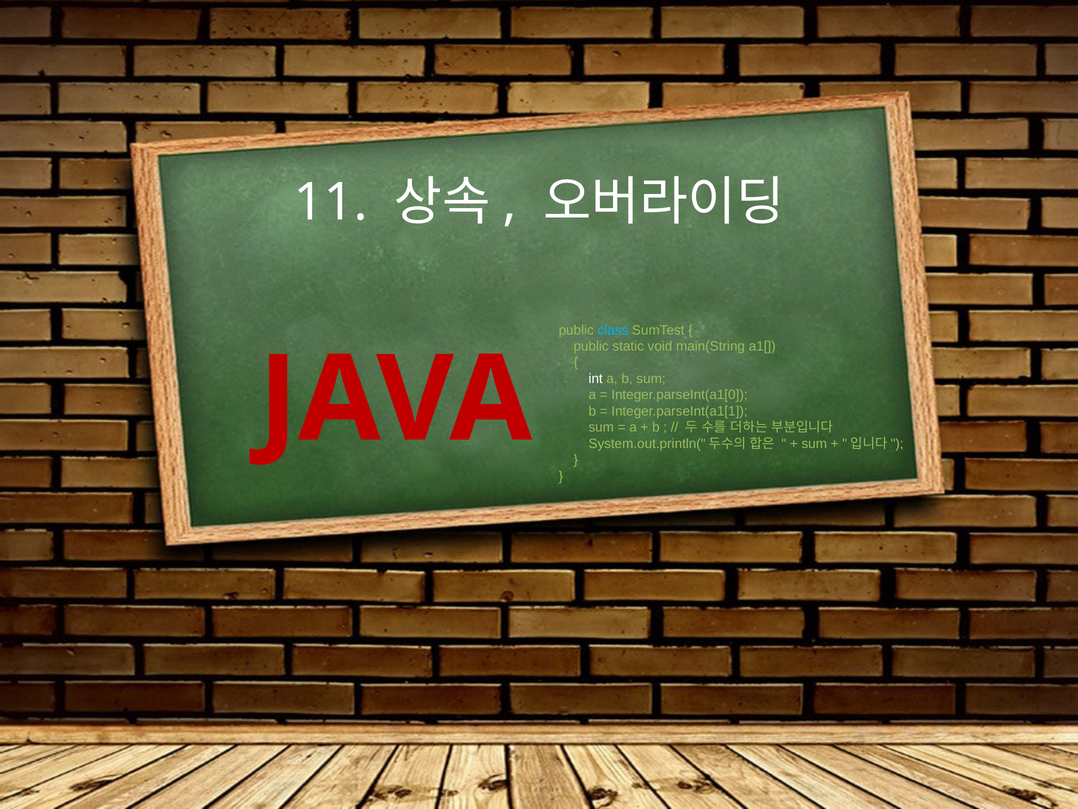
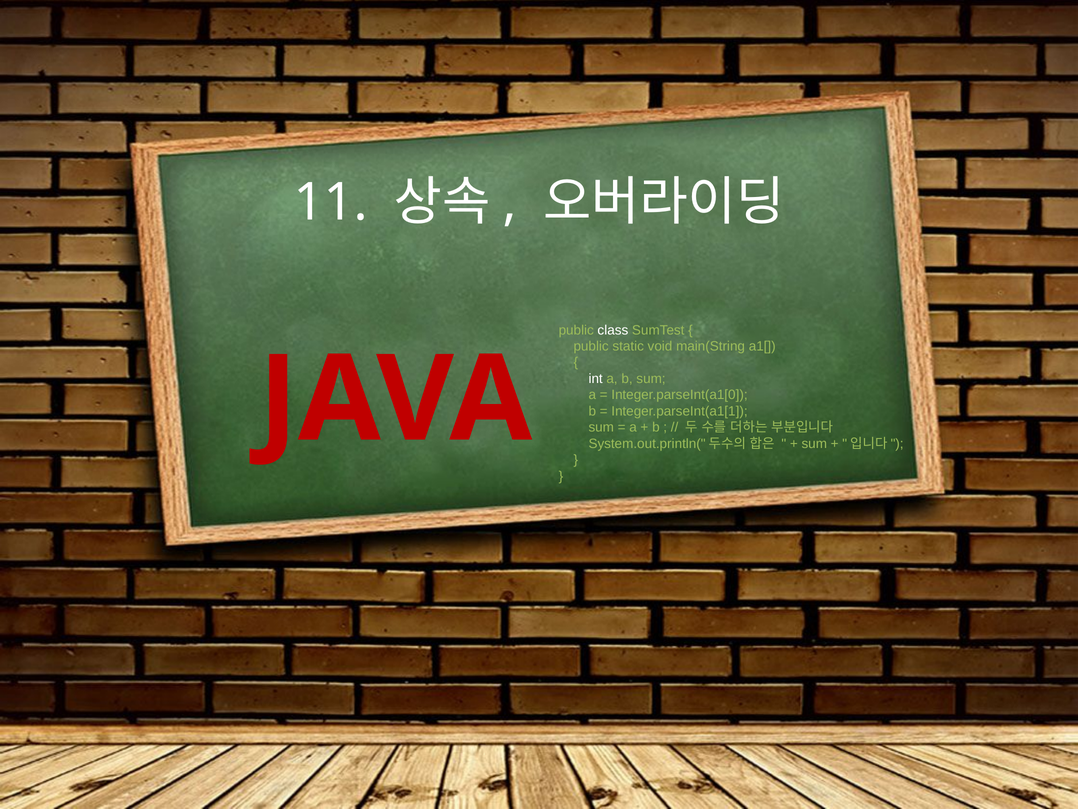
class colour: light blue -> white
